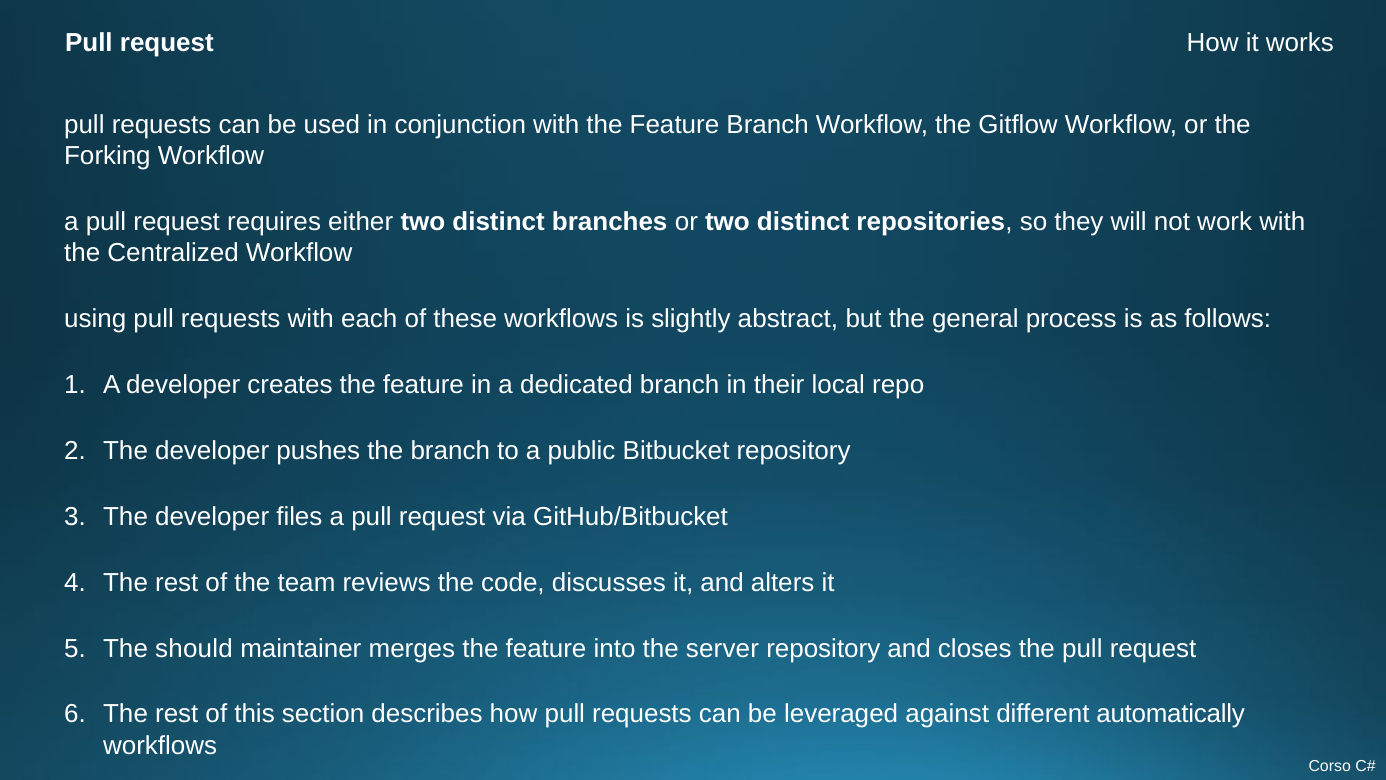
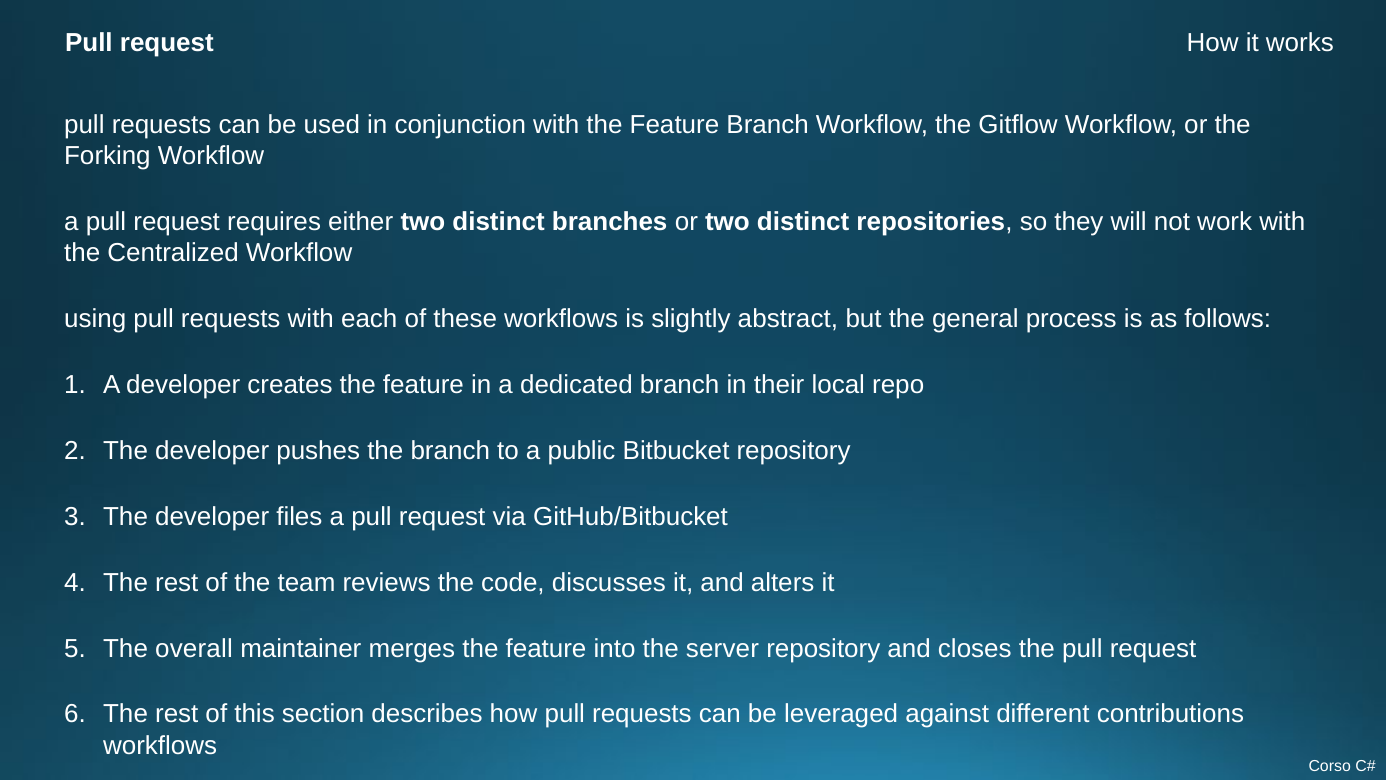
should: should -> overall
automatically: automatically -> contributions
